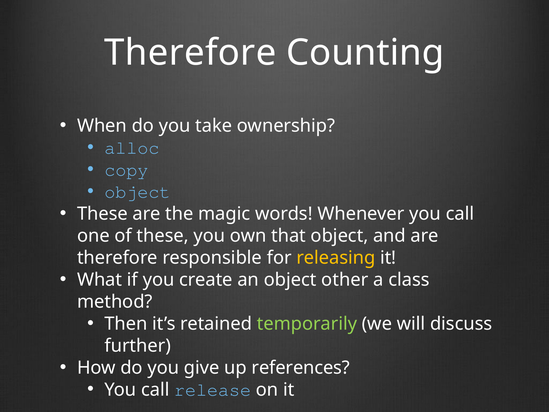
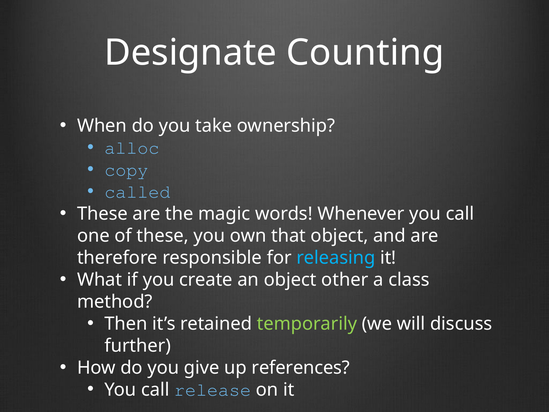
Therefore at (190, 53): Therefore -> Designate
object at (137, 192): object -> called
releasing colour: yellow -> light blue
